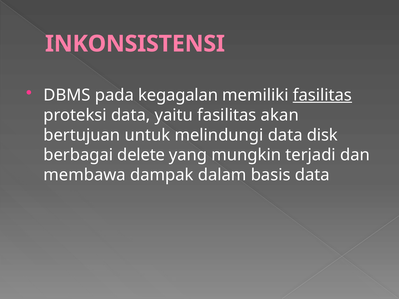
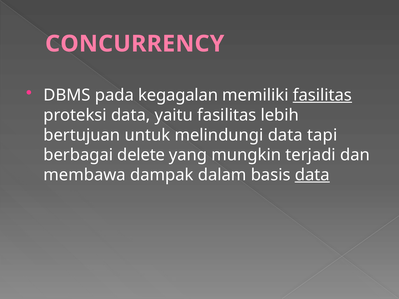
INKONSISTENSI: INKONSISTENSI -> CONCURRENCY
akan: akan -> lebih
disk: disk -> tapi
data at (312, 175) underline: none -> present
